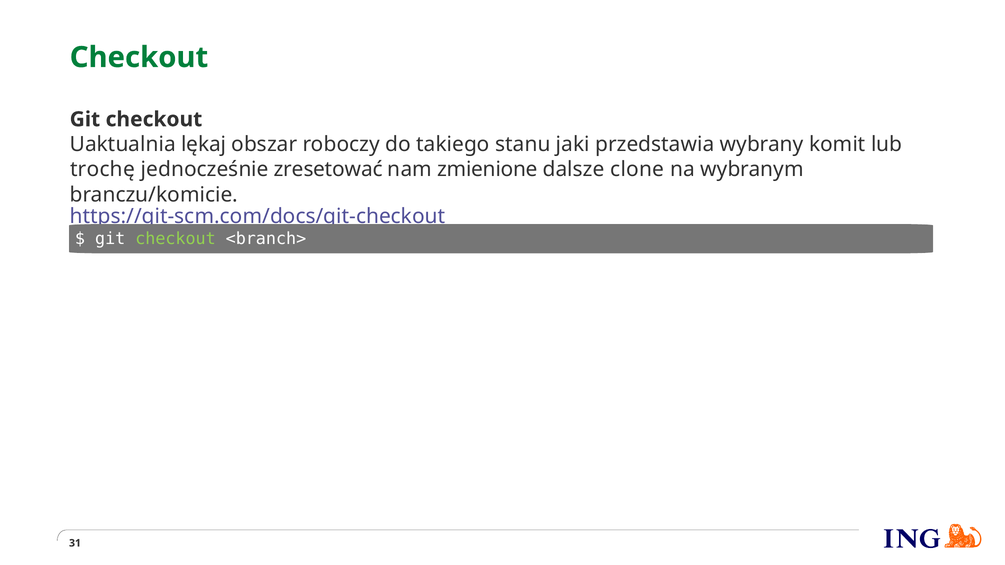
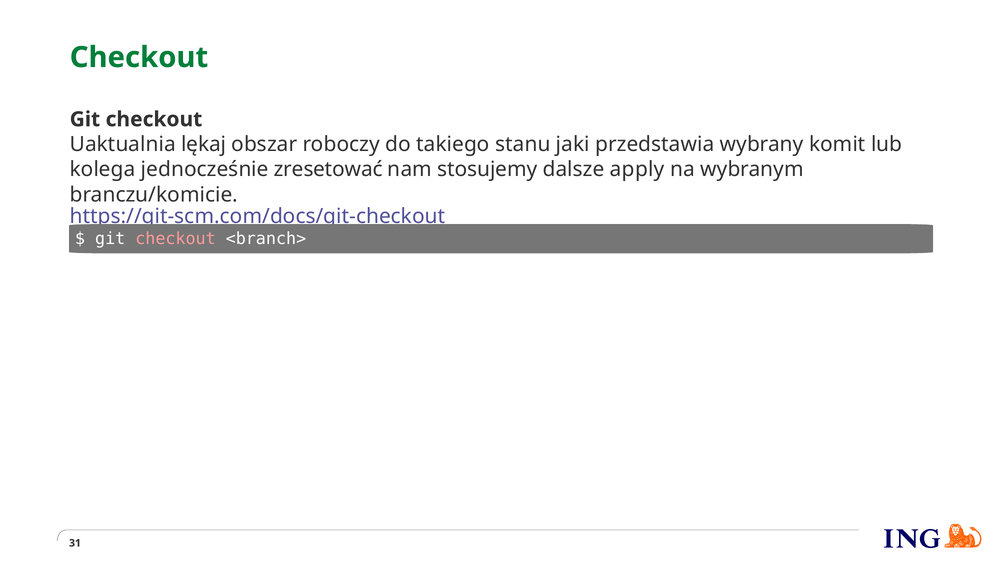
trochę: trochę -> kolega
zmienione: zmienione -> stosujemy
clone: clone -> apply
checkout at (176, 239) colour: light green -> pink
